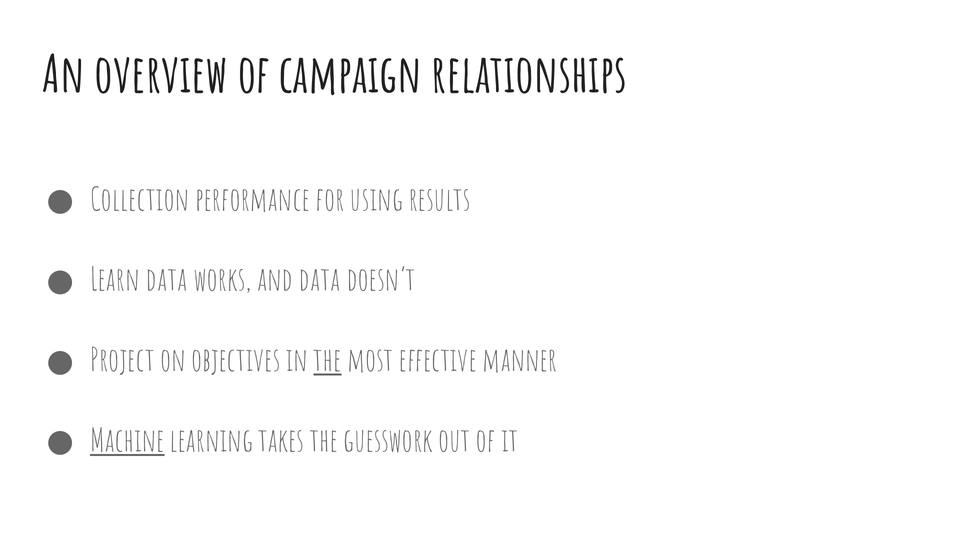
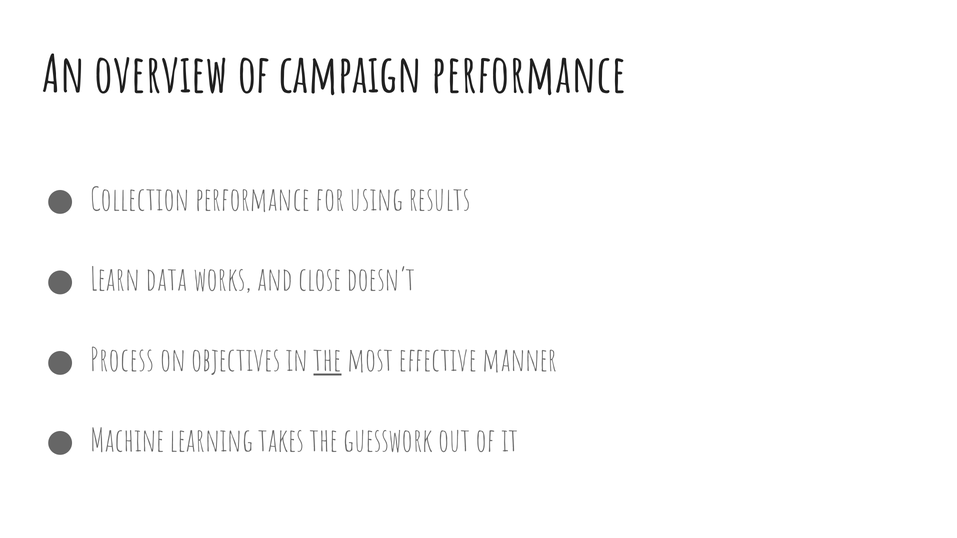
campaign relationships: relationships -> performance
and data: data -> close
Project: Project -> Process
Machine underline: present -> none
